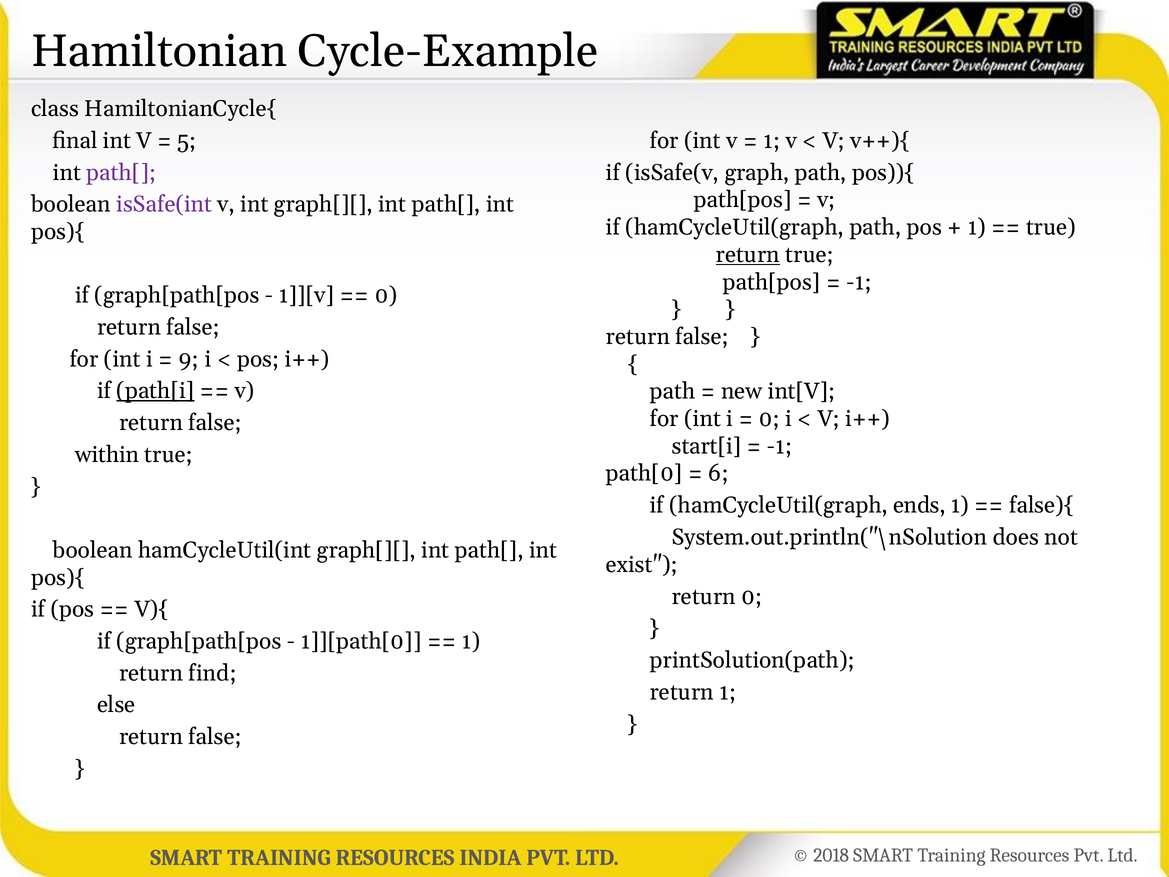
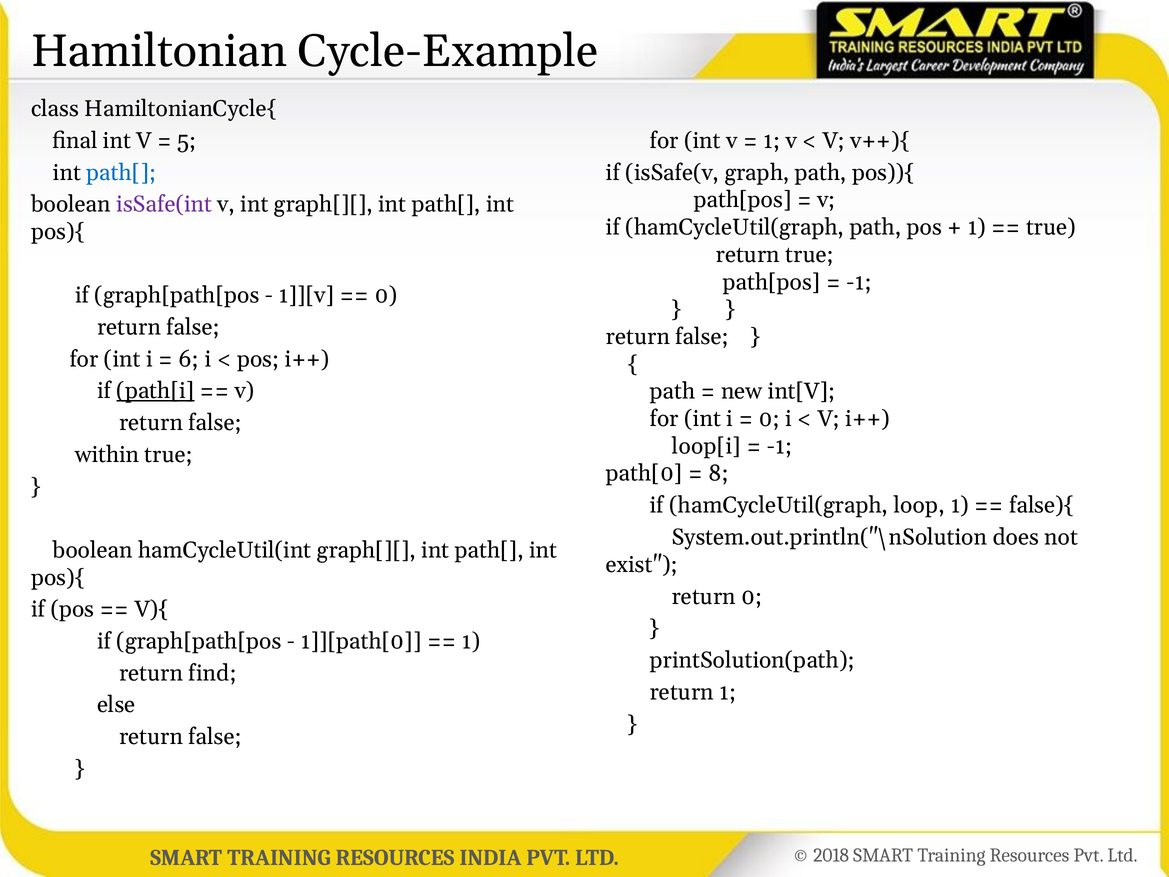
path[ at (121, 172) colour: purple -> blue
return at (748, 255) underline: present -> none
9: 9 -> 6
start[i: start[i -> loop[i
6: 6 -> 8
ends: ends -> loop
